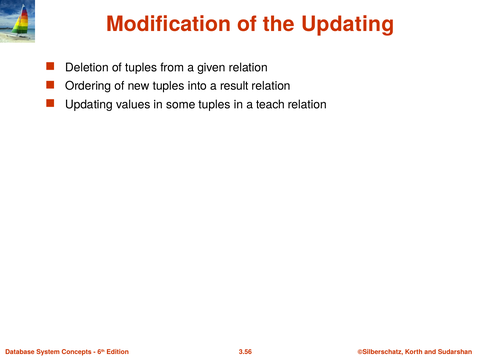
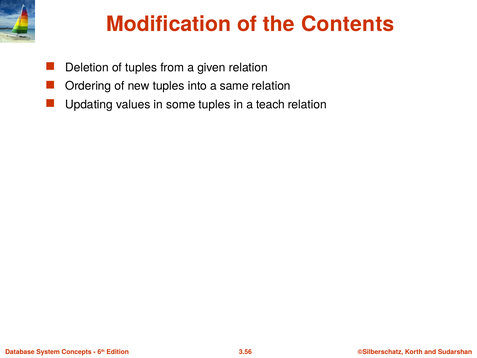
the Updating: Updating -> Contents
result: result -> same
